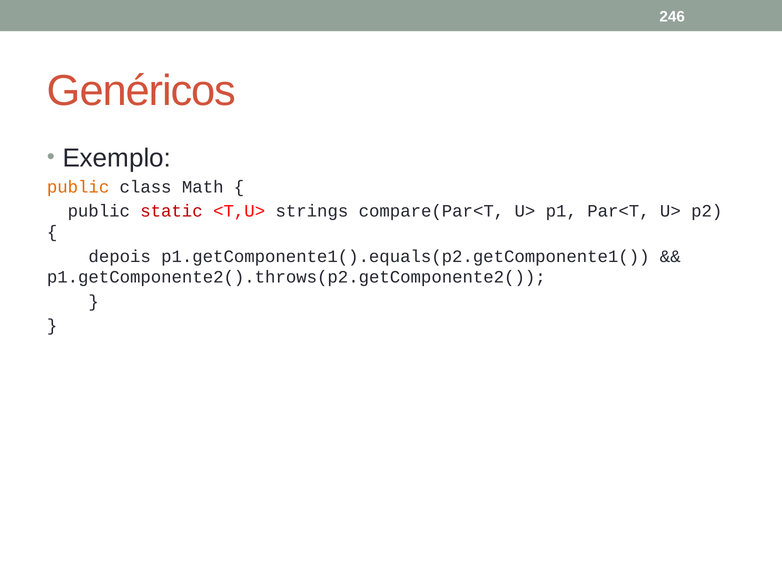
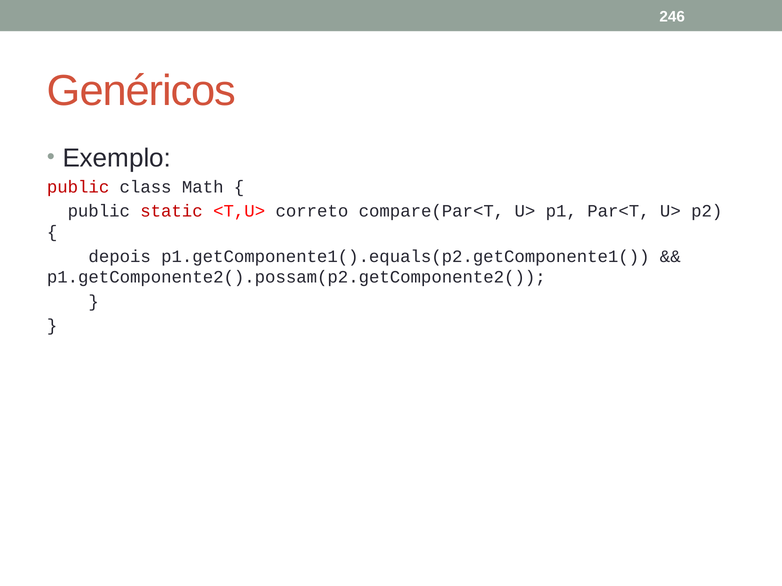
public at (78, 187) colour: orange -> red
strings: strings -> correto
p1.getComponente2().throws(p2.getComponente2(: p1.getComponente2().throws(p2.getComponente2( -> p1.getComponente2().possam(p2.getComponente2(
